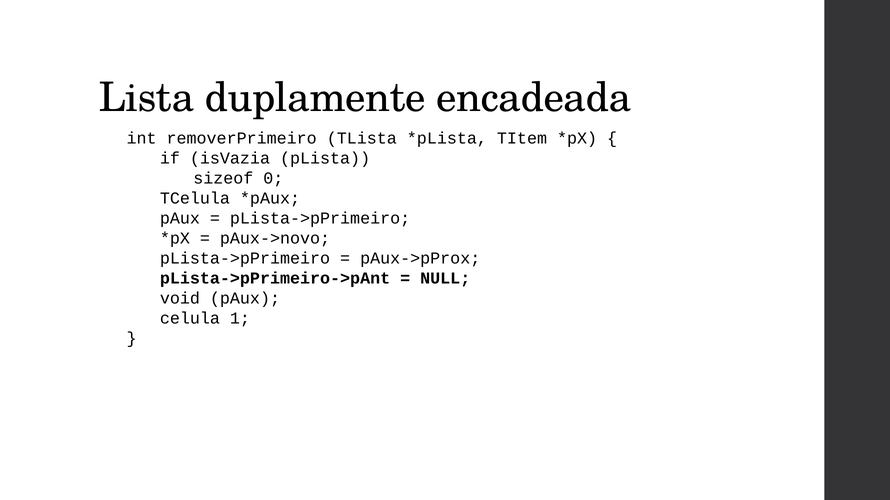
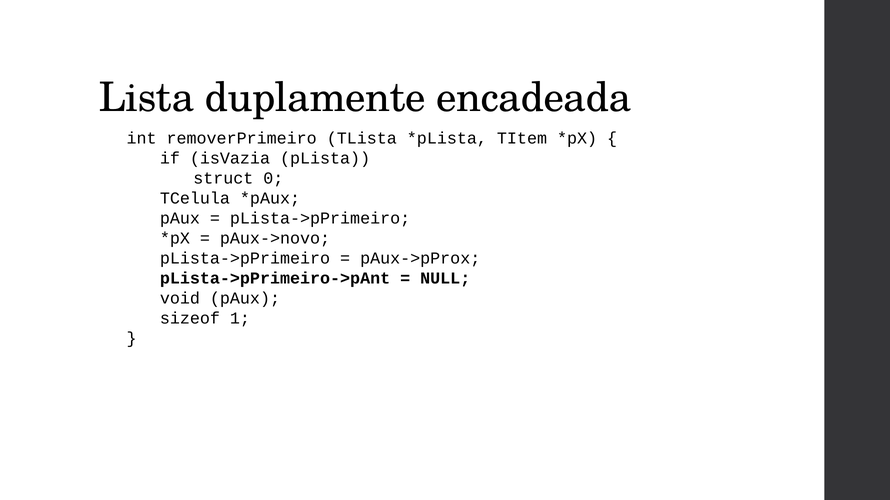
sizeof: sizeof -> struct
celula: celula -> sizeof
